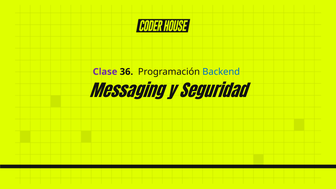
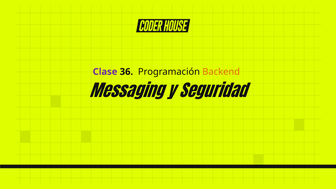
Backend colour: blue -> orange
